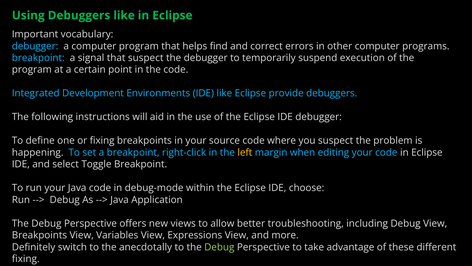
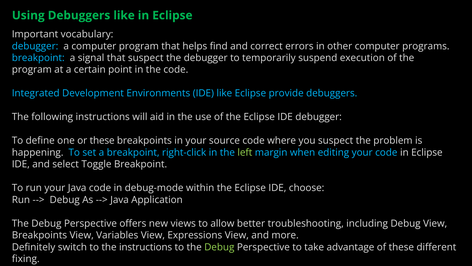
or fixing: fixing -> these
left colour: yellow -> light green
the anecdotally: anecdotally -> instructions
